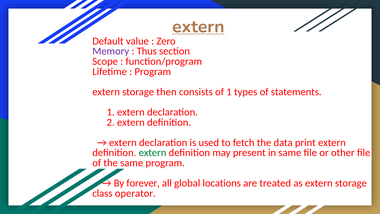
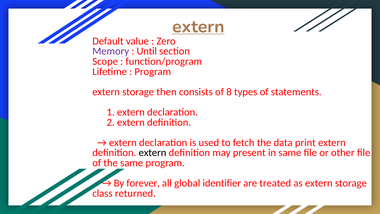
Thus: Thus -> Until
of 1: 1 -> 8
extern at (153, 153) colour: green -> black
locations: locations -> identifier
operator: operator -> returned
